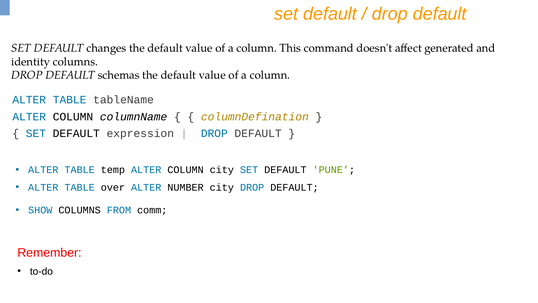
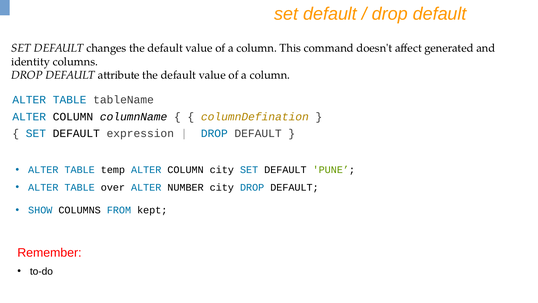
schemas: schemas -> attribute
comm: comm -> kept
